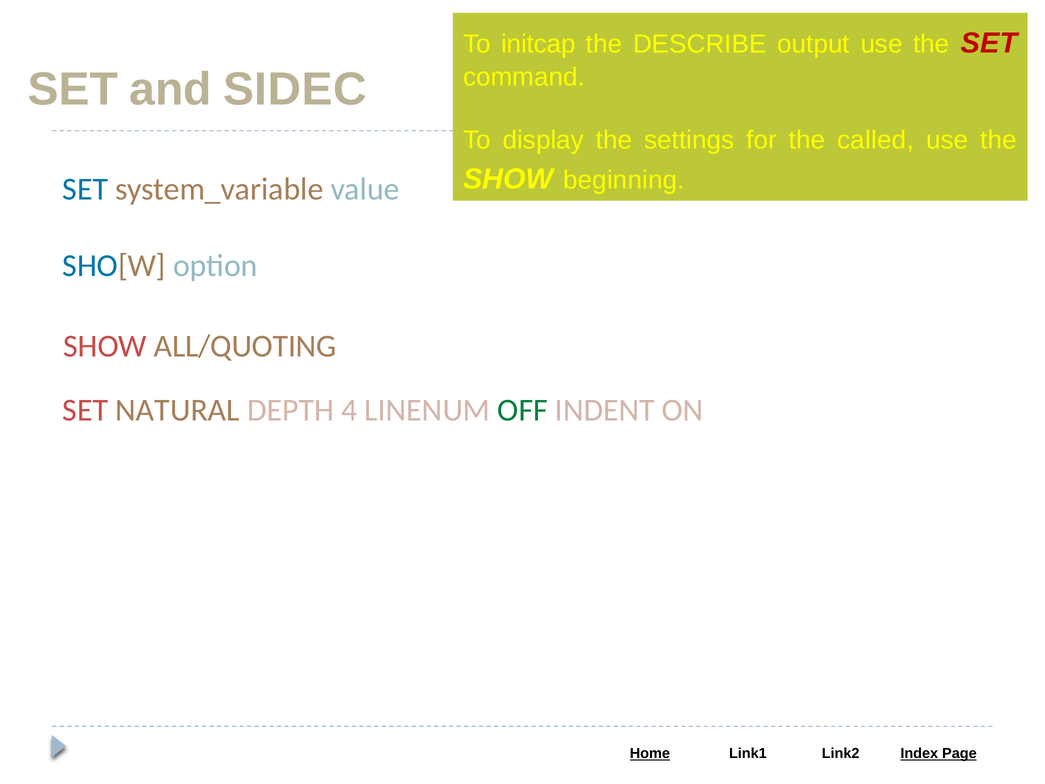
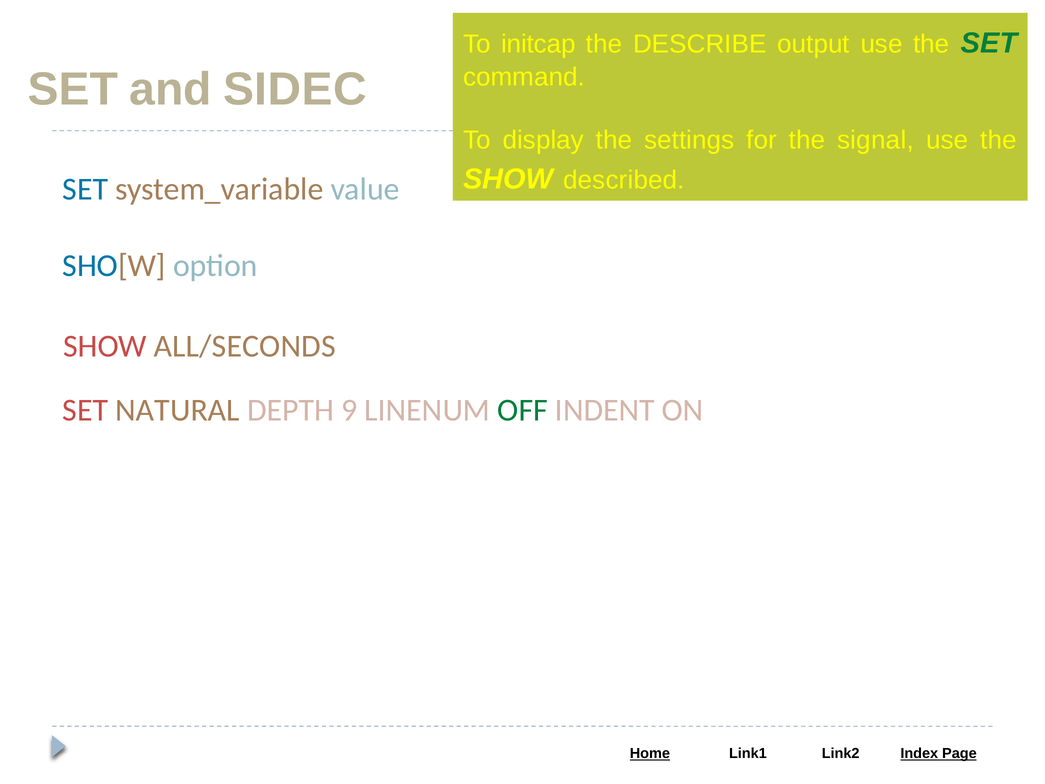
SET at (989, 43) colour: red -> green
called: called -> signal
beginning: beginning -> described
ALL/QUOTING: ALL/QUOTING -> ALL/SECONDS
4: 4 -> 9
